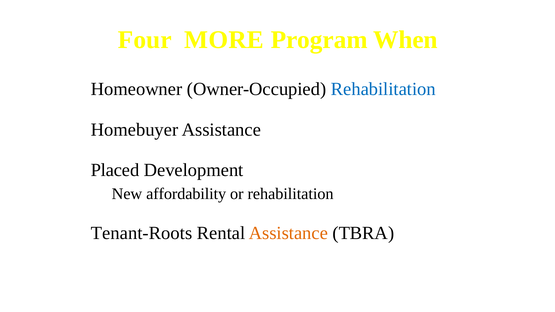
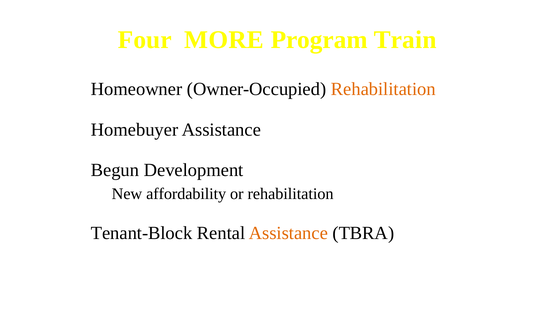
When: When -> Train
Rehabilitation at (383, 89) colour: blue -> orange
Placed: Placed -> Begun
Tenant-Roots: Tenant-Roots -> Tenant-Block
